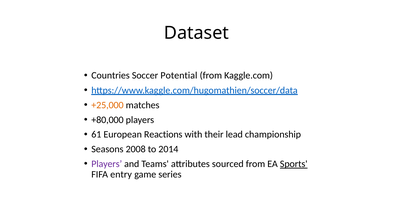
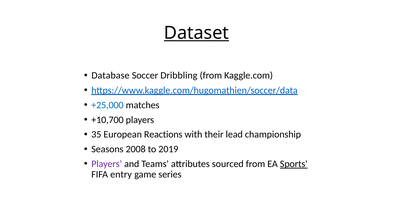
Dataset underline: none -> present
Countries: Countries -> Database
Potential: Potential -> Dribbling
+25,000 colour: orange -> blue
+80,000: +80,000 -> +10,700
61: 61 -> 35
2014: 2014 -> 2019
